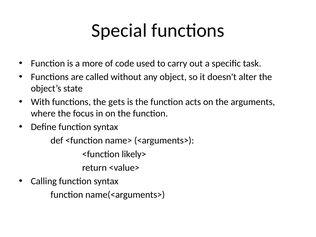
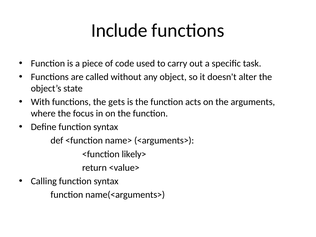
Special: Special -> Include
more: more -> piece
